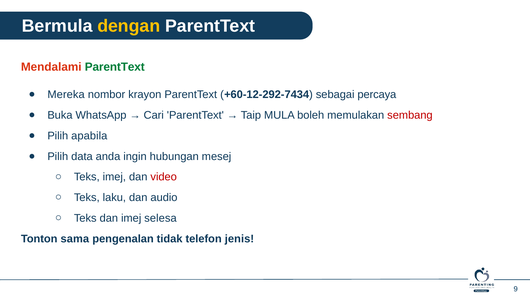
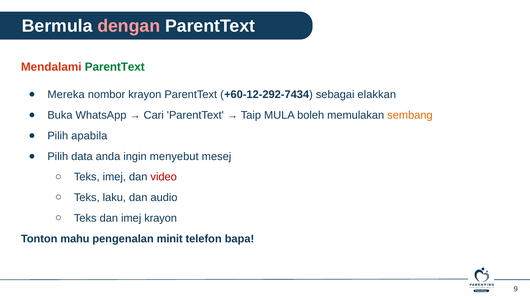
dengan colour: yellow -> pink
percaya: percaya -> elakkan
sembang colour: red -> orange
hubungan: hubungan -> menyebut
imej selesa: selesa -> krayon
sama: sama -> mahu
tidak: tidak -> minit
jenis: jenis -> bapa
